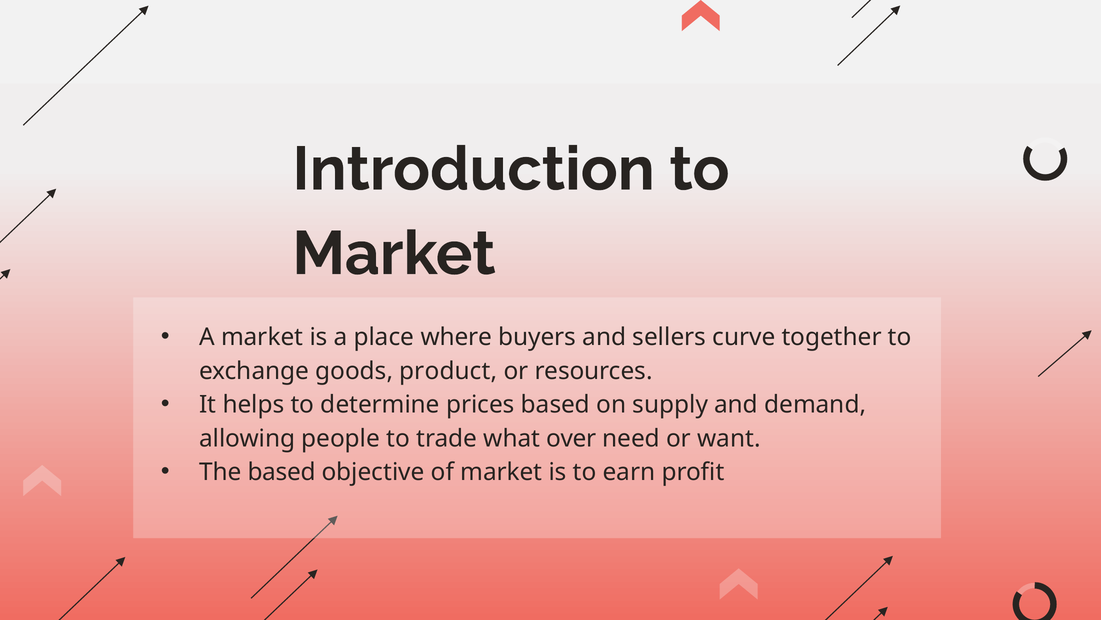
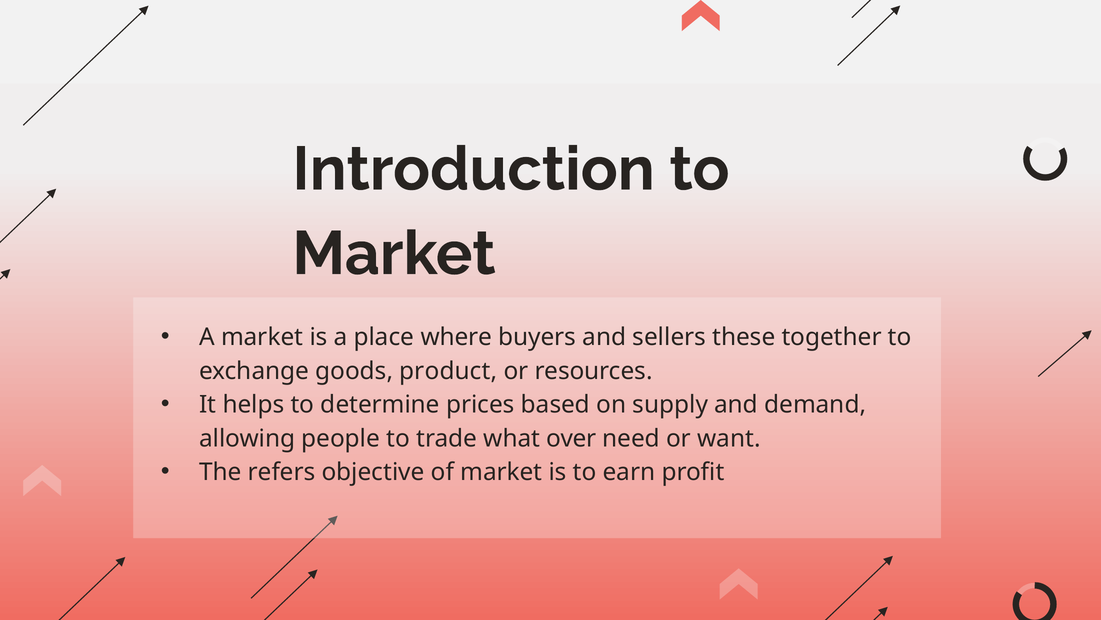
curve: curve -> these
The based: based -> refers
